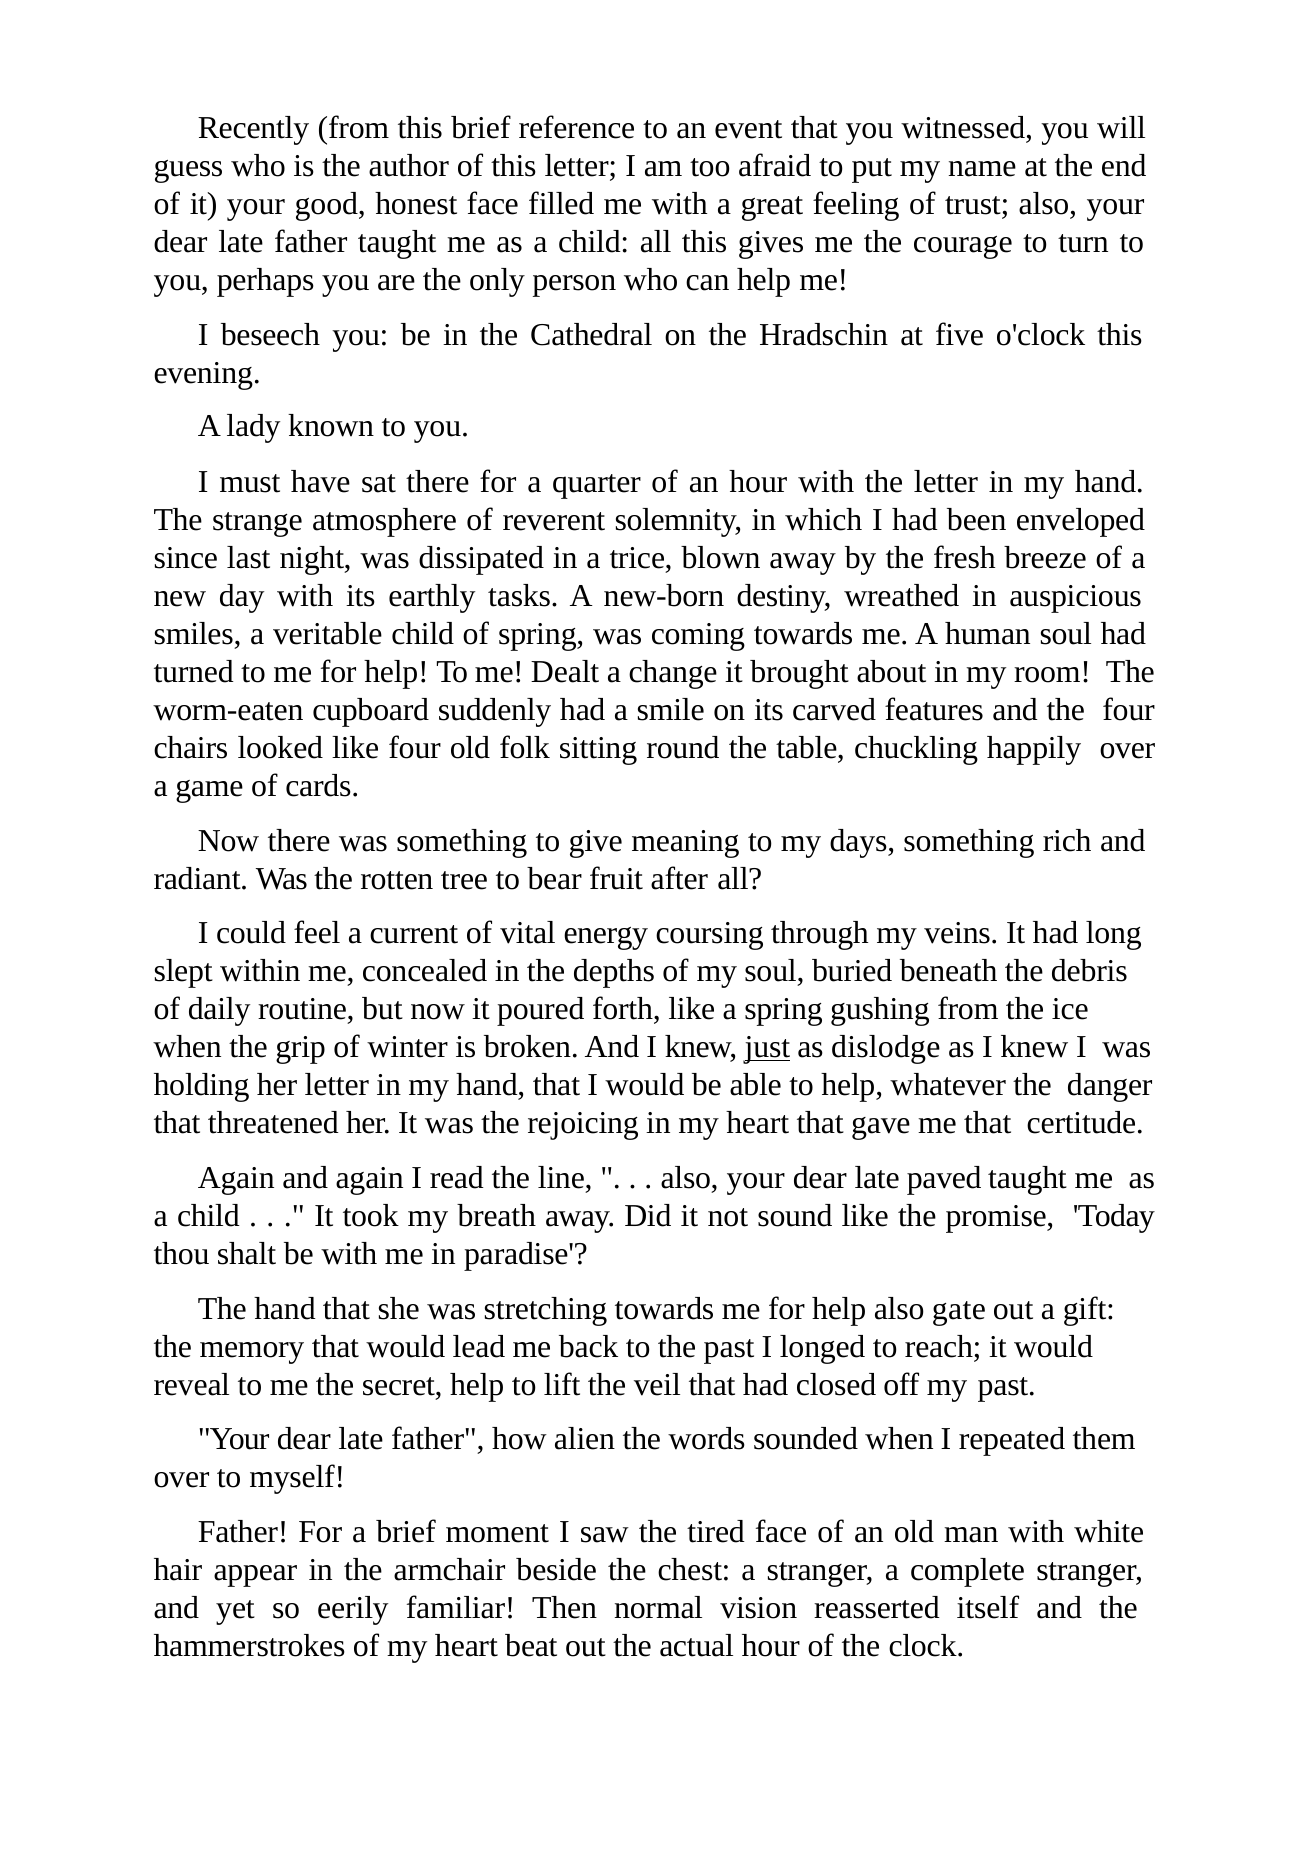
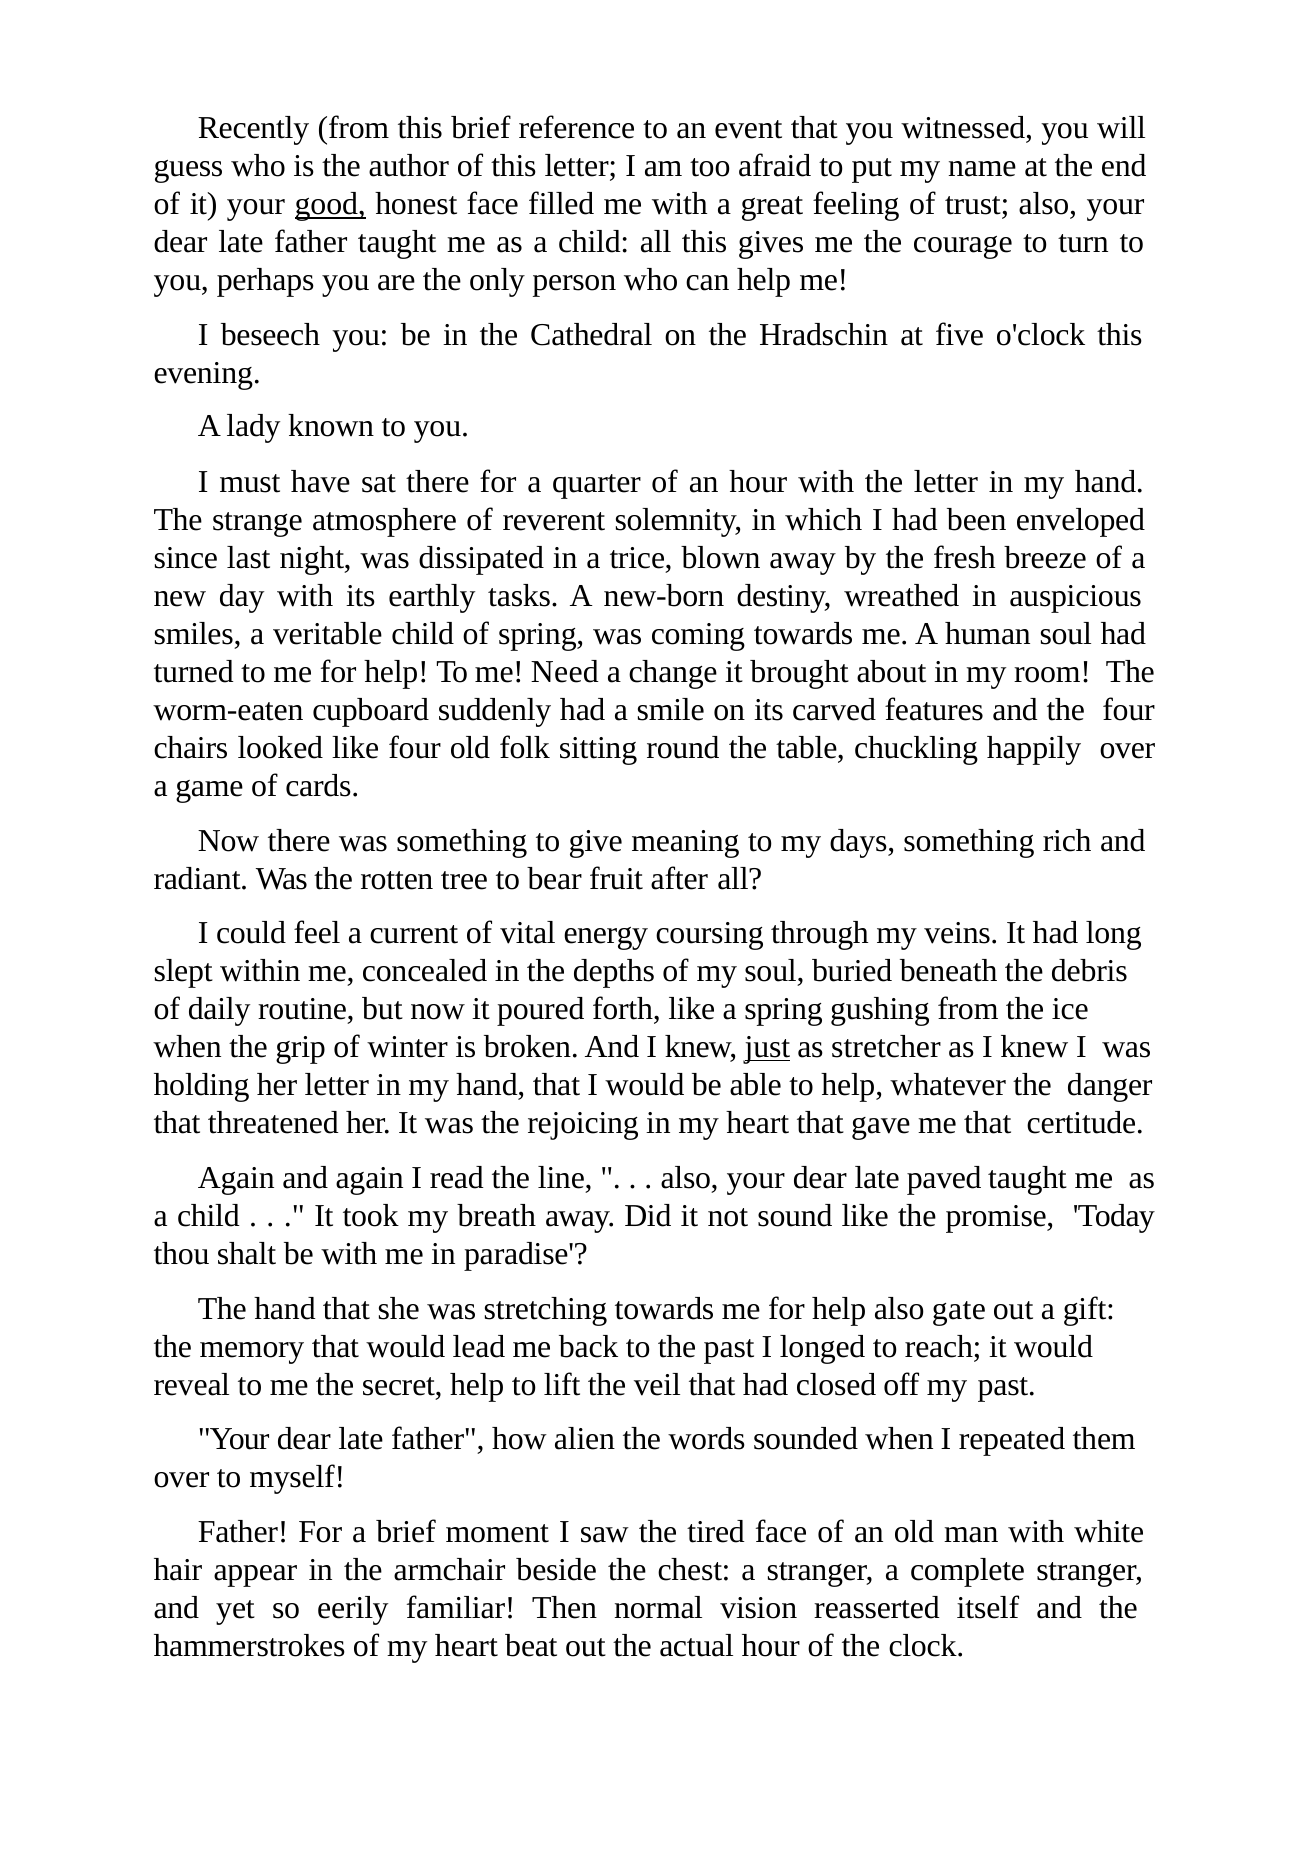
good underline: none -> present
Dealt: Dealt -> Need
dislodge: dislodge -> stretcher
